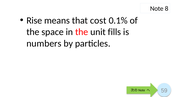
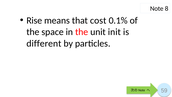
fills: fills -> init
numbers: numbers -> different
